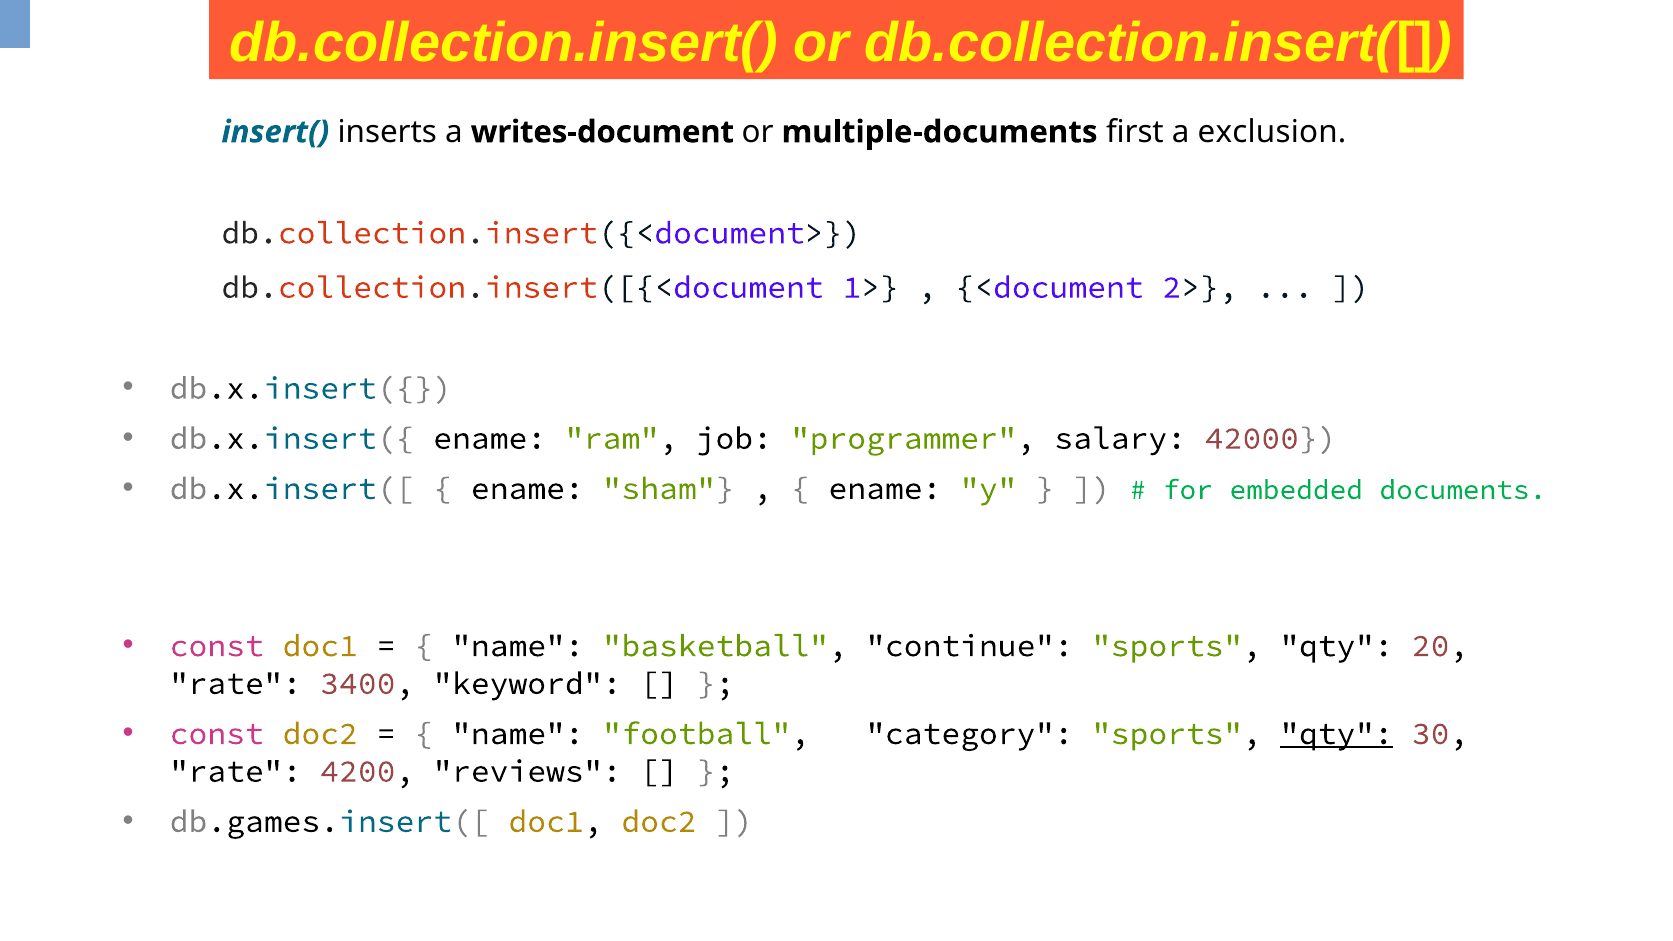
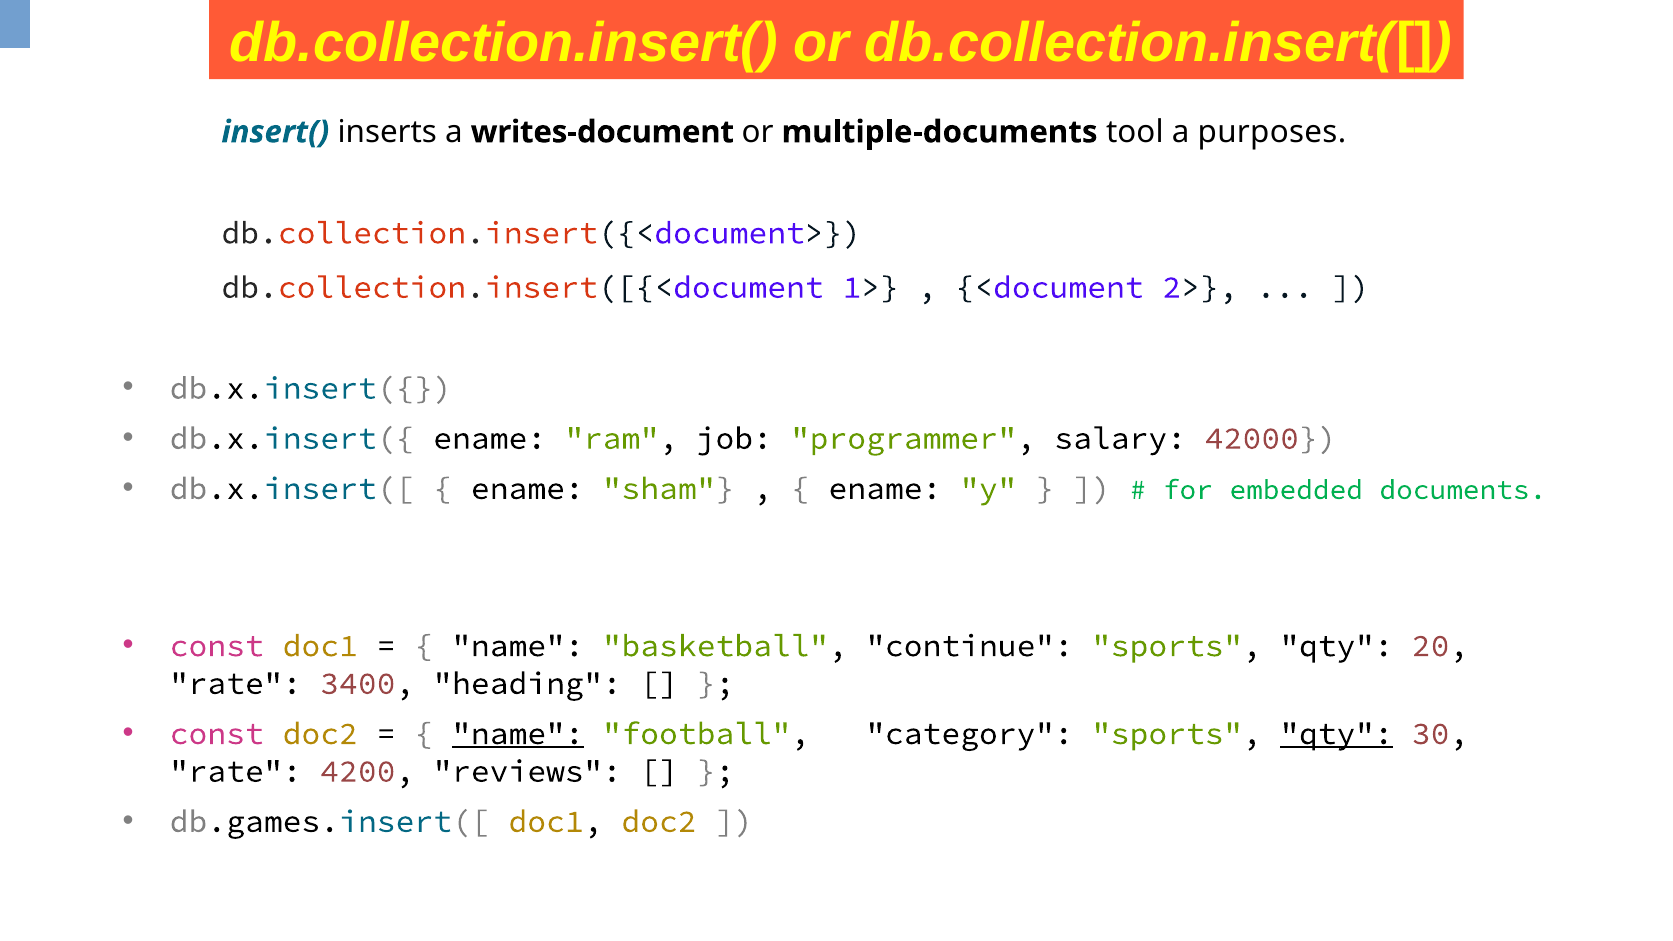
first: first -> tool
exclusion: exclusion -> purposes
keyword: keyword -> heading
name at (518, 734) underline: none -> present
